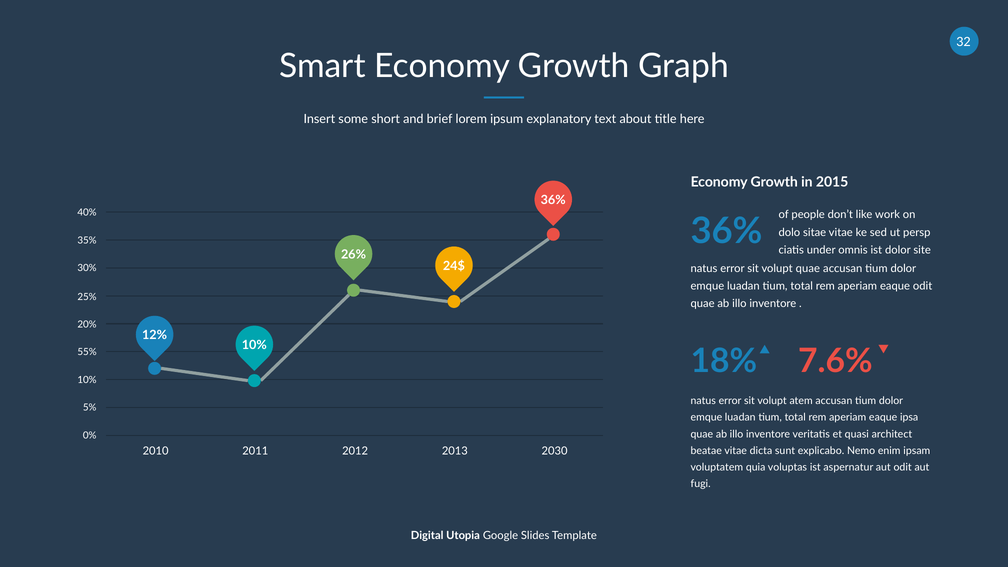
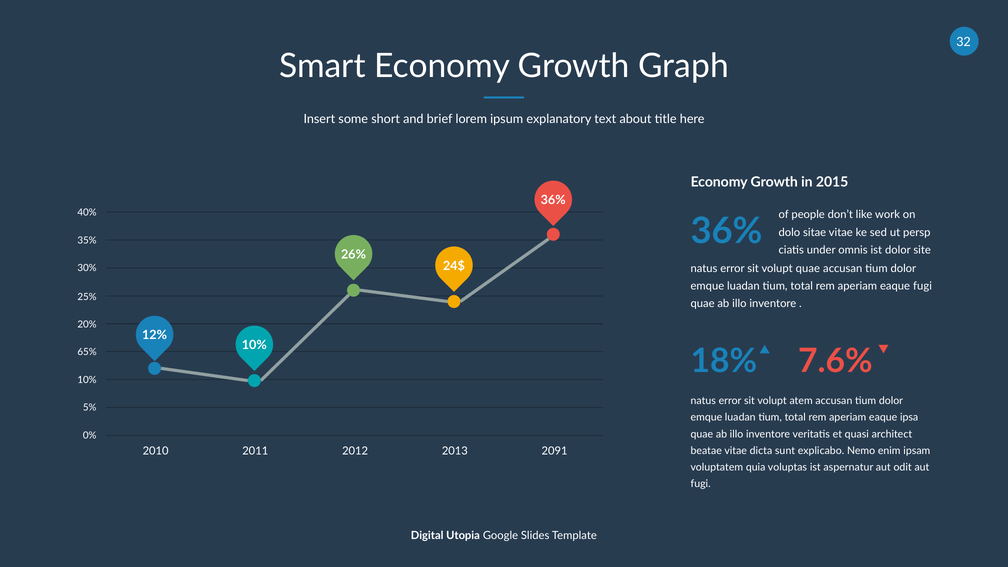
eaque odit: odit -> fugi
55%: 55% -> 65%
2030: 2030 -> 2091
